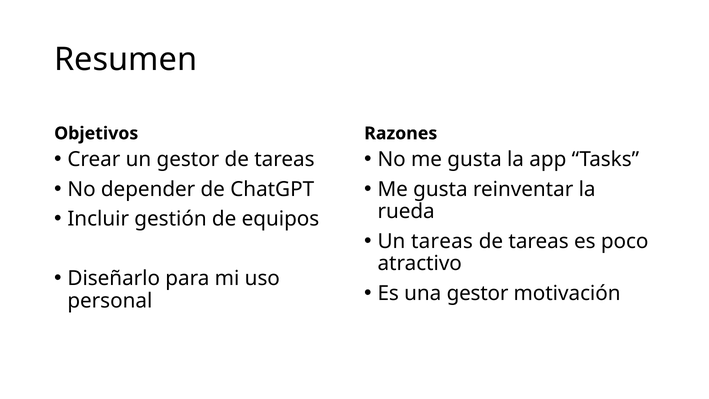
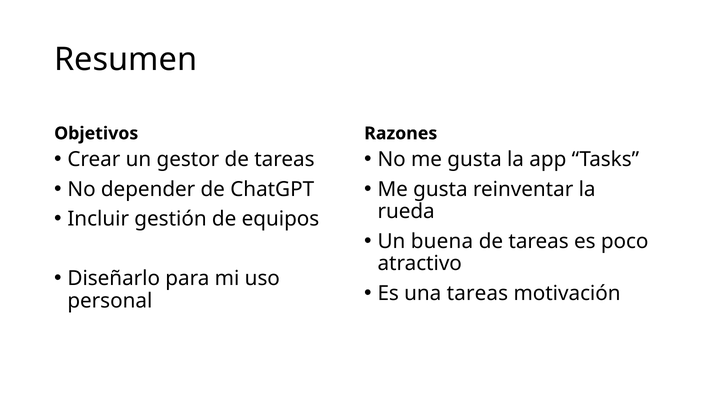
Un tareas: tareas -> buena
una gestor: gestor -> tareas
